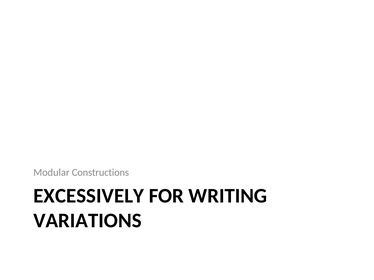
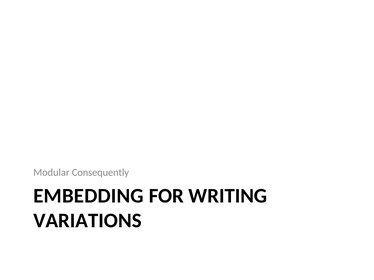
Constructions: Constructions -> Consequently
EXCESSIVELY: EXCESSIVELY -> EMBEDDING
